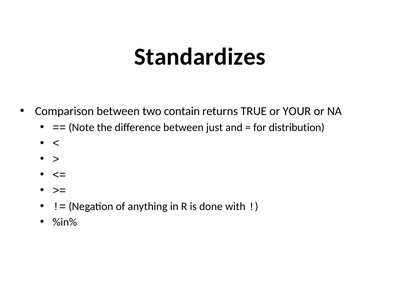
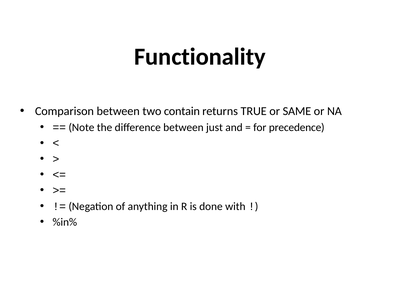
Standardizes: Standardizes -> Functionality
YOUR: YOUR -> SAME
distribution: distribution -> precedence
